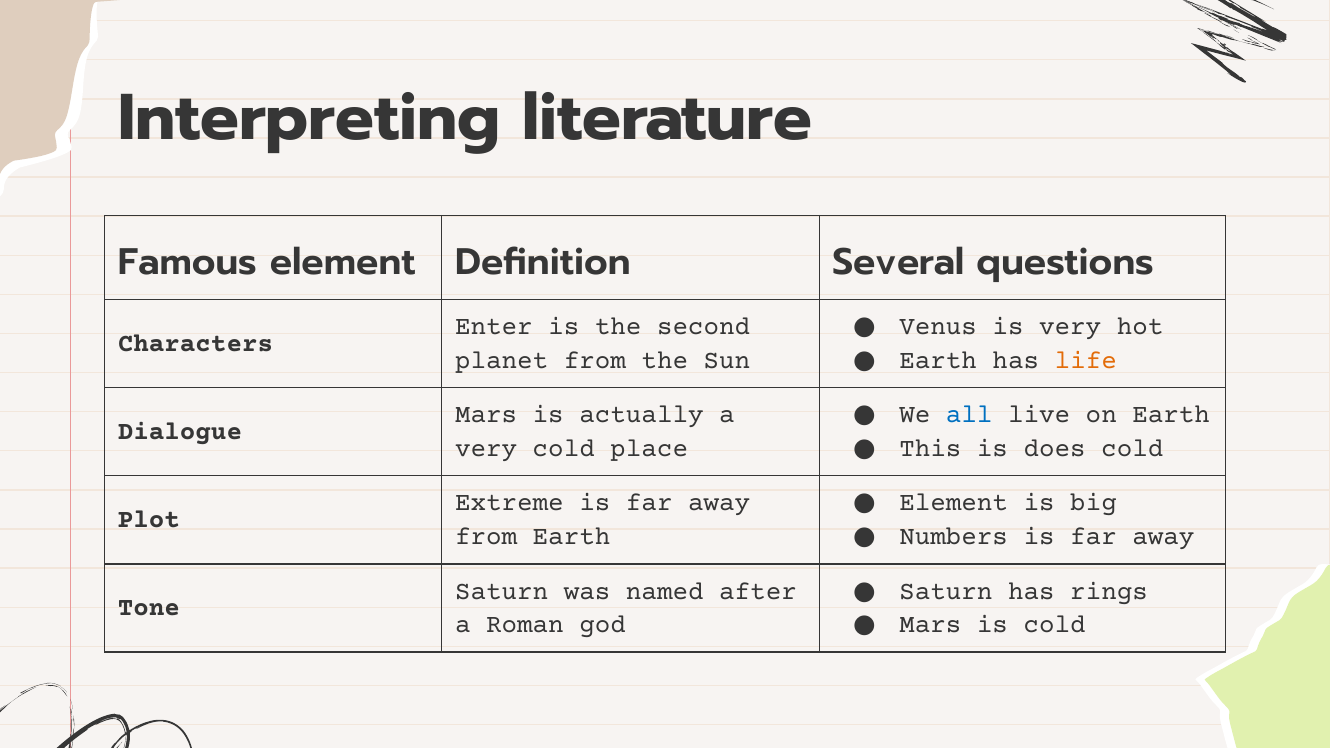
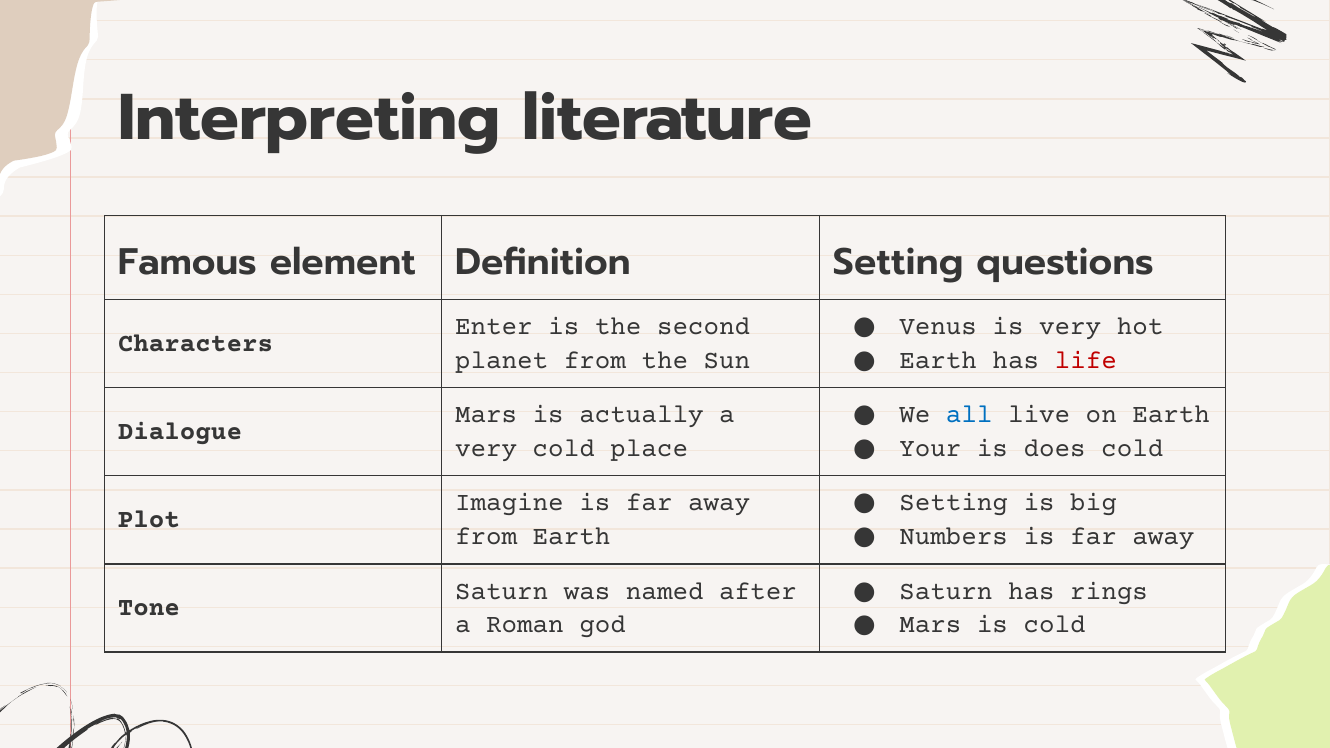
Definition Several: Several -> Setting
life colour: orange -> red
This: This -> Your
Element at (954, 503): Element -> Setting
Extreme: Extreme -> Imagine
